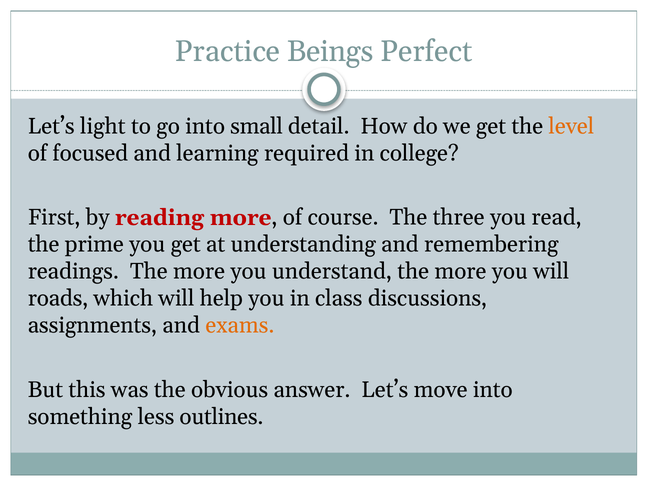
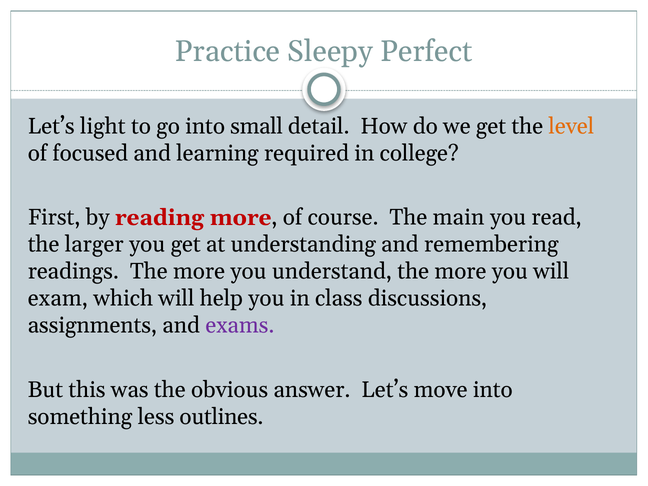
Beings: Beings -> Sleepy
three: three -> main
prime: prime -> larger
roads: roads -> exam
exams colour: orange -> purple
